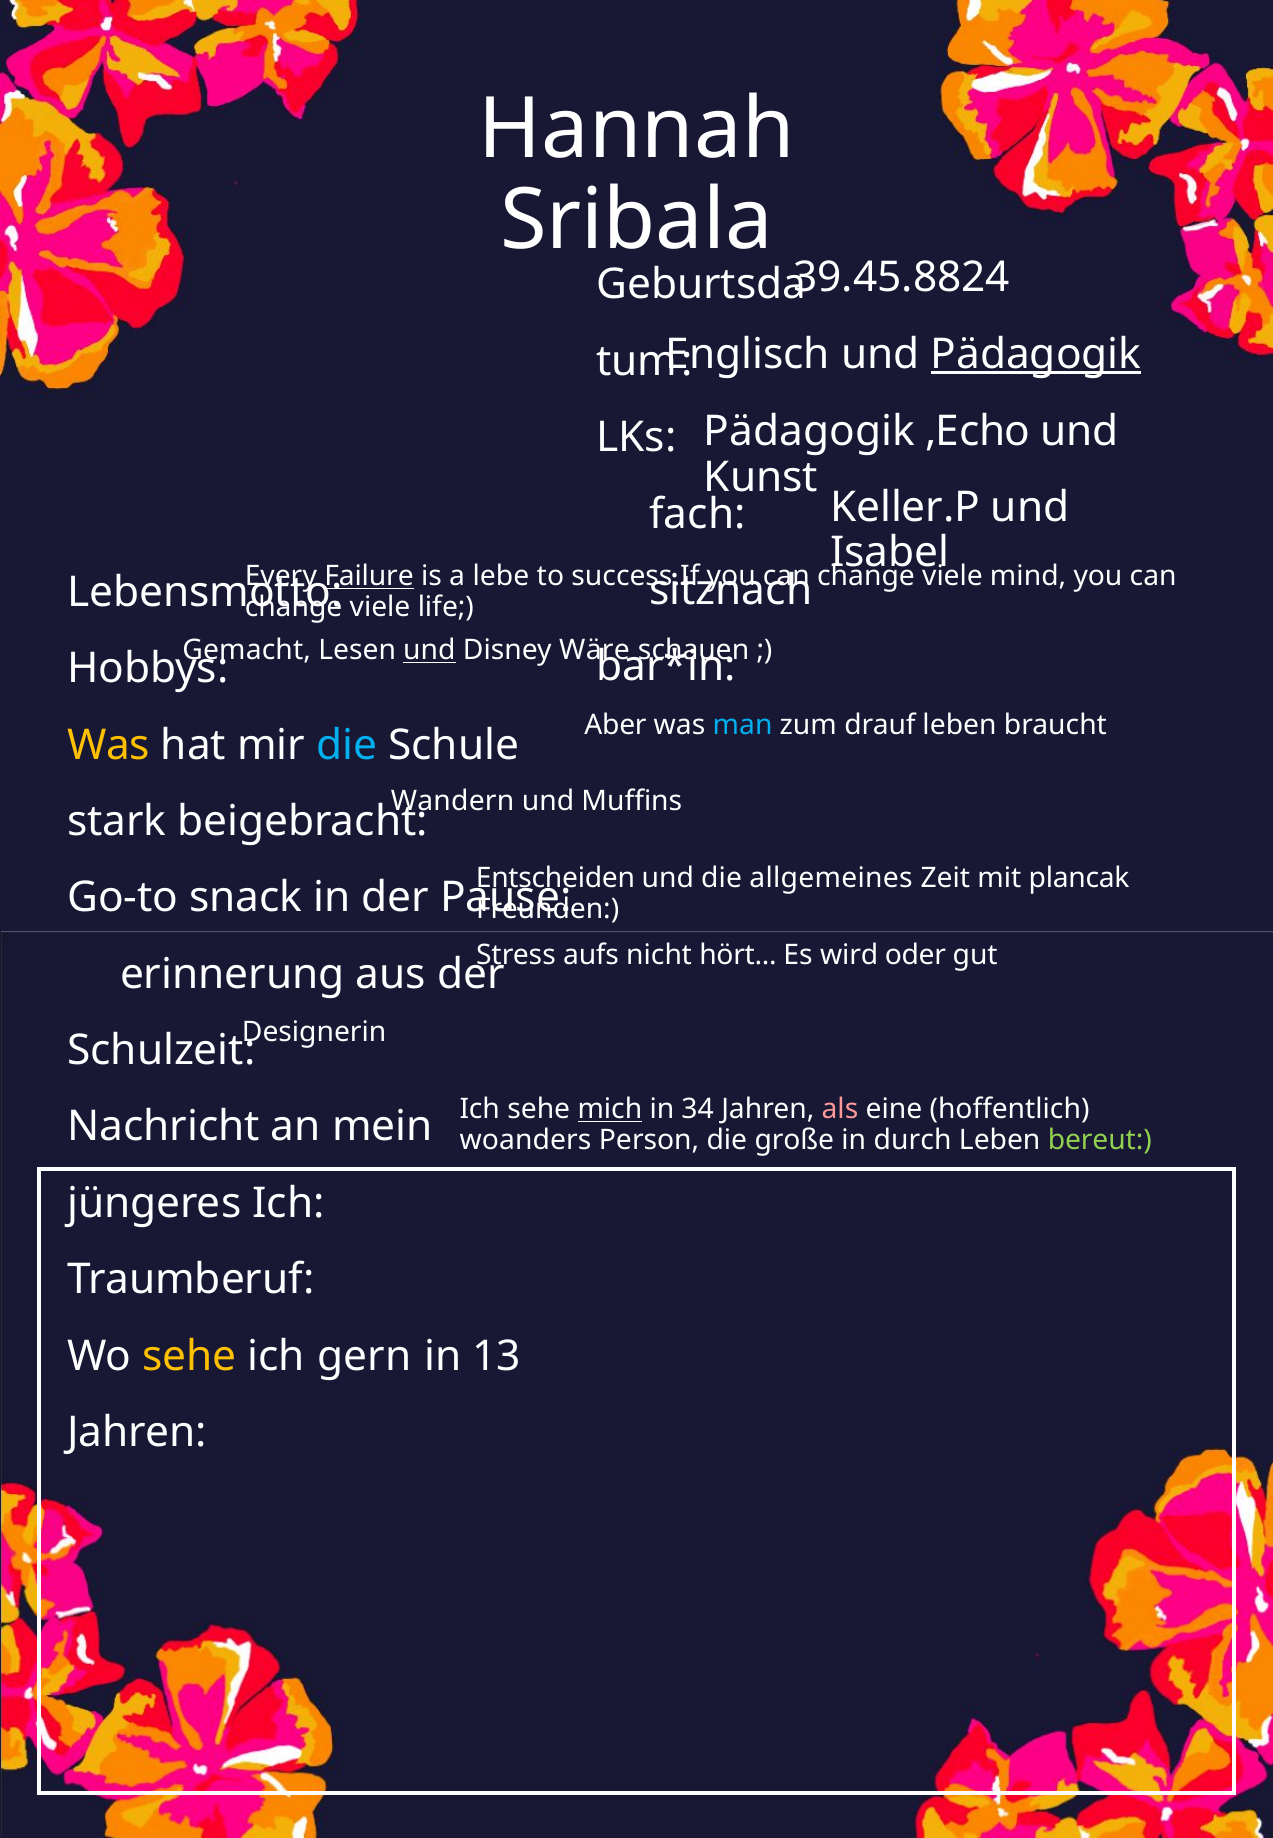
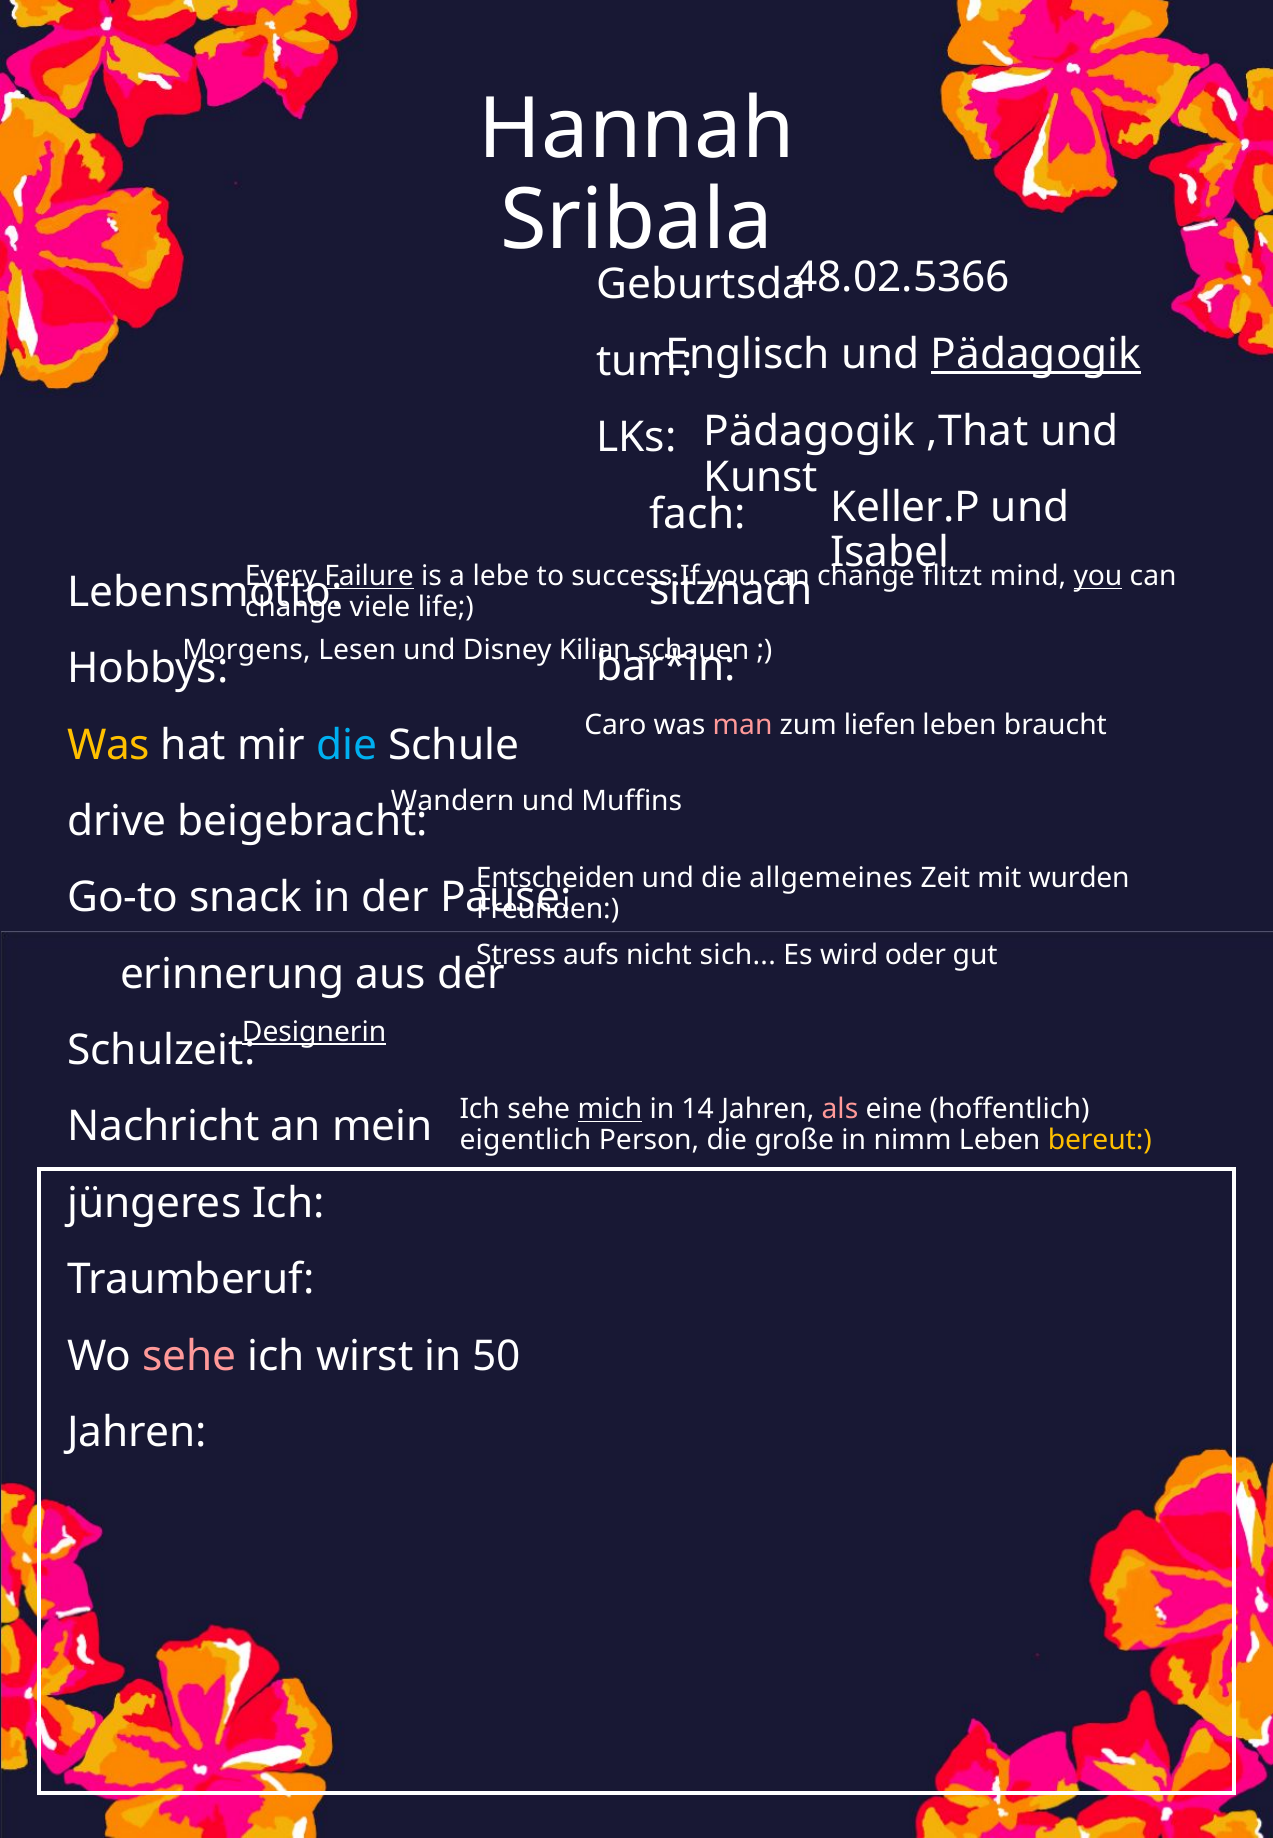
39.45.8824: 39.45.8824 -> 48.02.5366
,Echo: ,Echo -> ,That
viele at (952, 577): viele -> flitzt
you at (1098, 577) underline: none -> present
Gemacht: Gemacht -> Morgens
und at (429, 651) underline: present -> none
Wäre: Wäre -> Kilian
Aber: Aber -> Caro
man colour: light blue -> pink
drauf: drauf -> liefen
stark: stark -> drive
plancak: plancak -> wurden
hört: hört -> sich
Designerin underline: none -> present
34: 34 -> 14
woanders: woanders -> eigentlich
durch: durch -> nimm
bereut colour: light green -> yellow
sehe at (190, 1357) colour: yellow -> pink
gern: gern -> wirst
13: 13 -> 50
